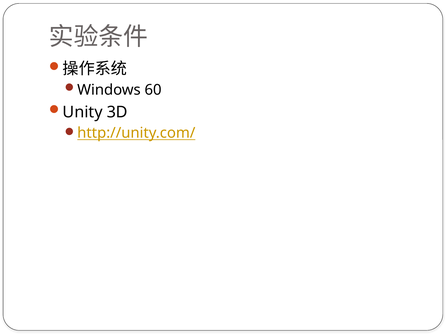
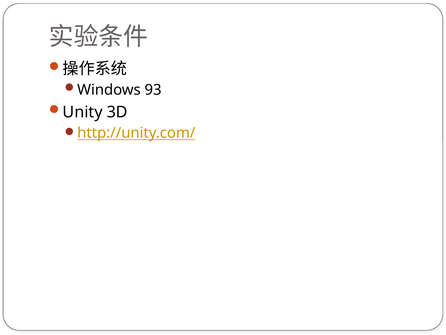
60: 60 -> 93
